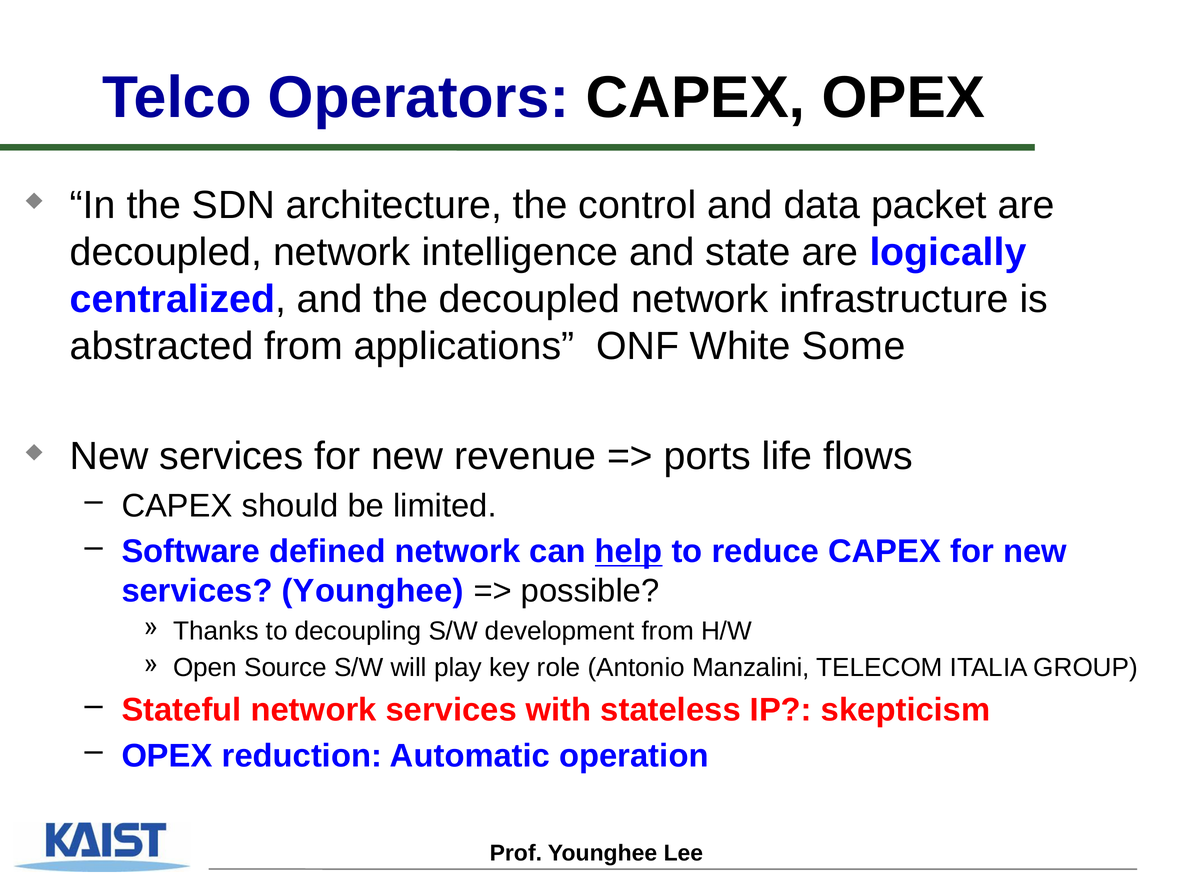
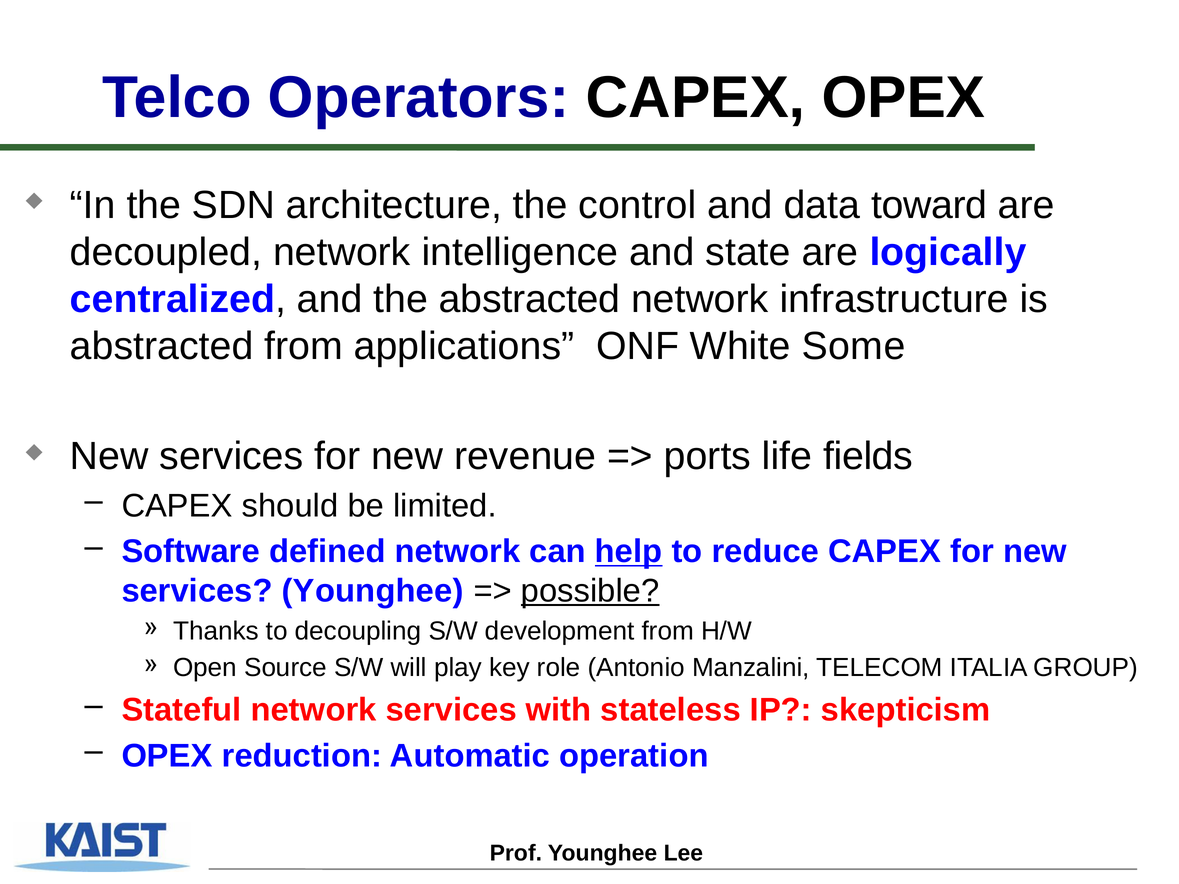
packet: packet -> toward
the decoupled: decoupled -> abstracted
flows: flows -> fields
possible underline: none -> present
